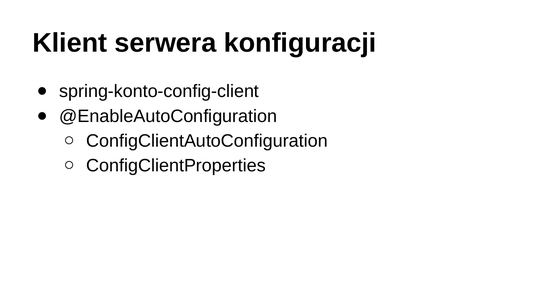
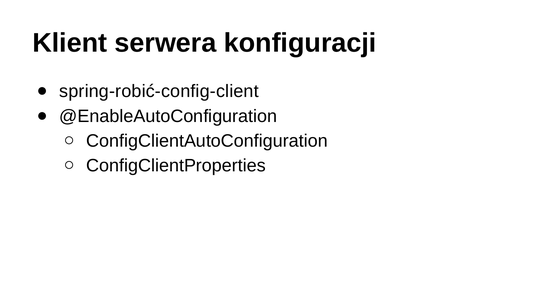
spring-konto-config-client: spring-konto-config-client -> spring-robić-config-client
